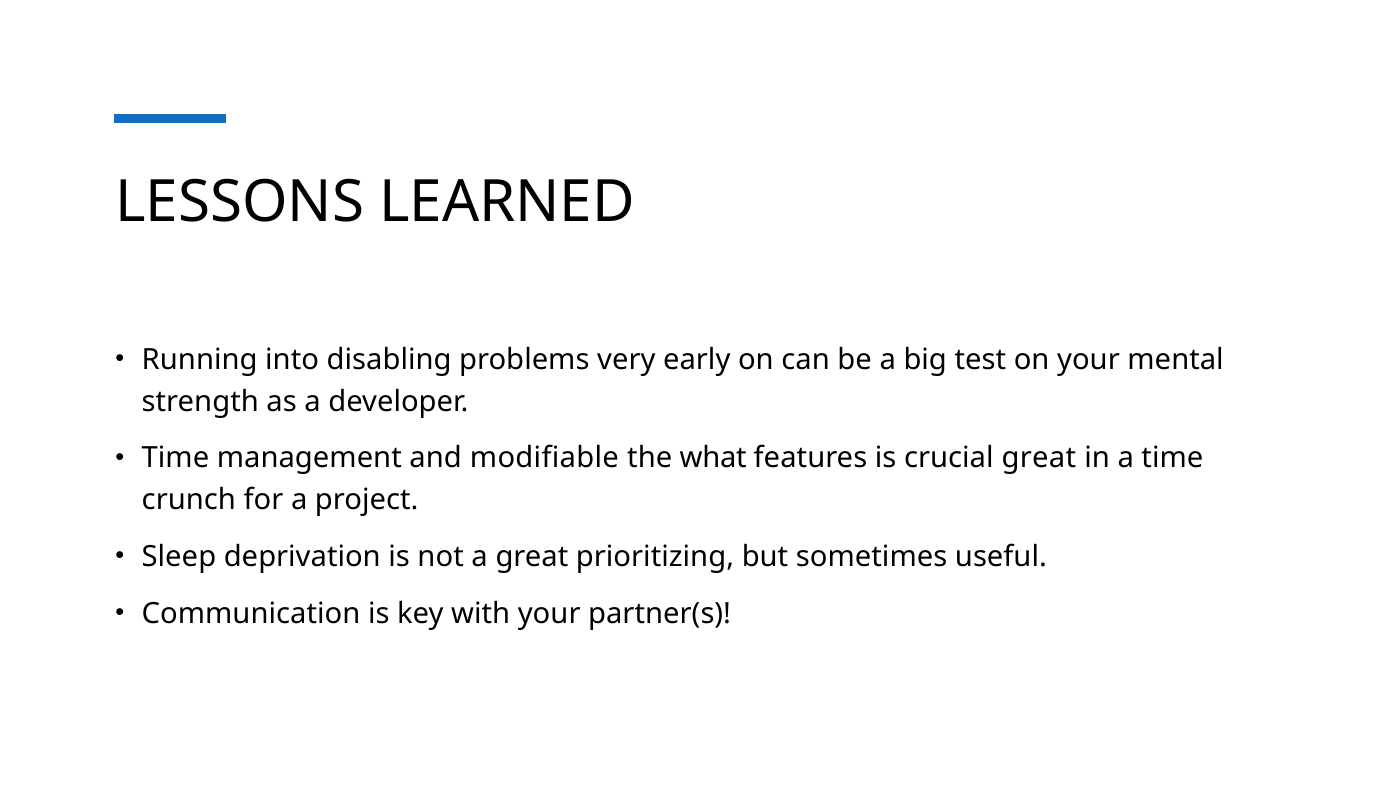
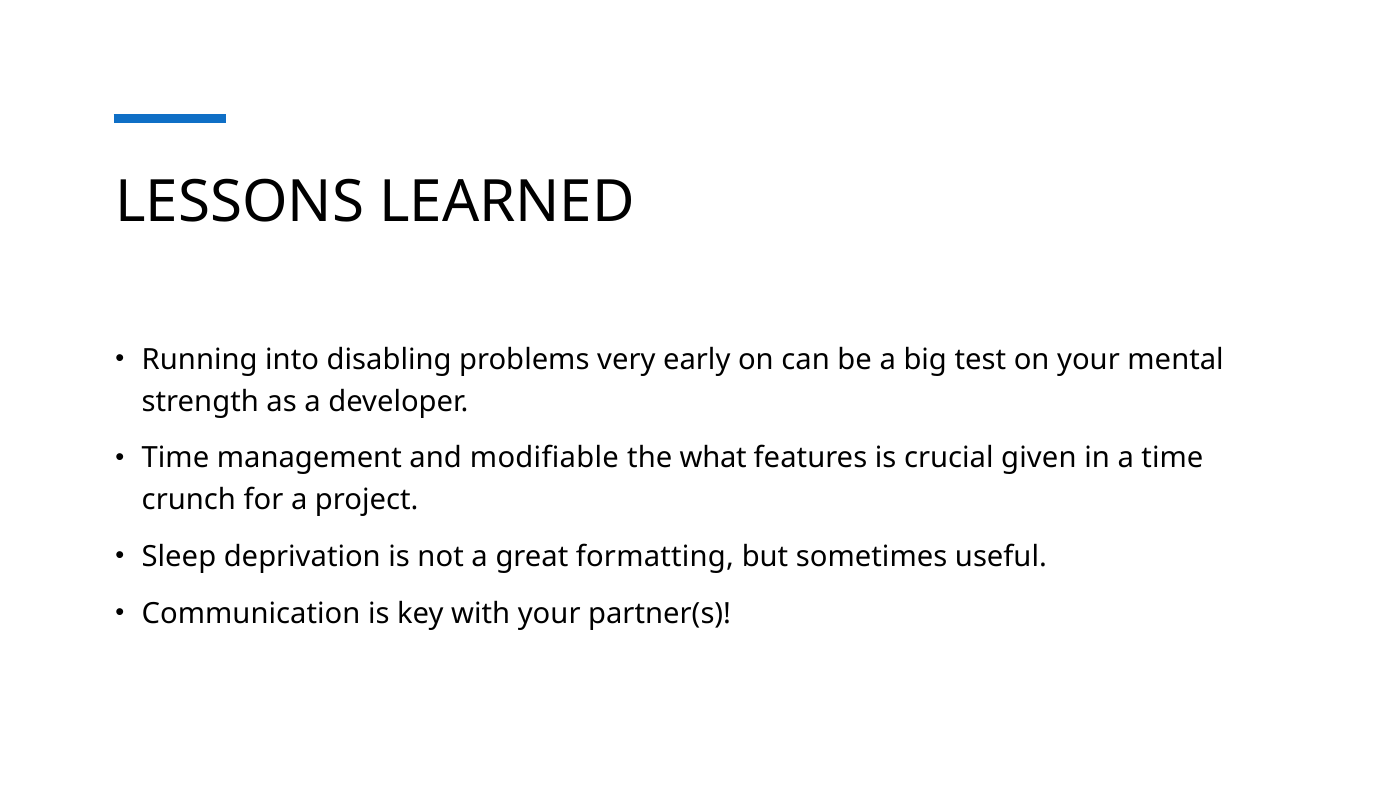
crucial great: great -> given
prioritizing: prioritizing -> formatting
